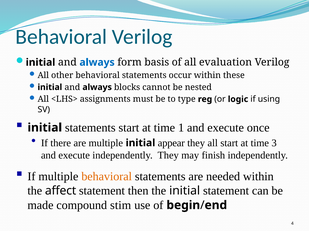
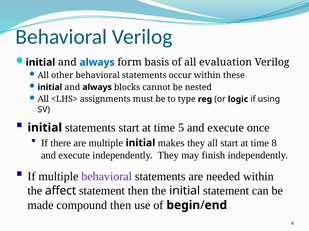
1: 1 -> 5
appear: appear -> makes
3: 3 -> 8
behavioral at (107, 177) colour: orange -> purple
compound stim: stim -> then
